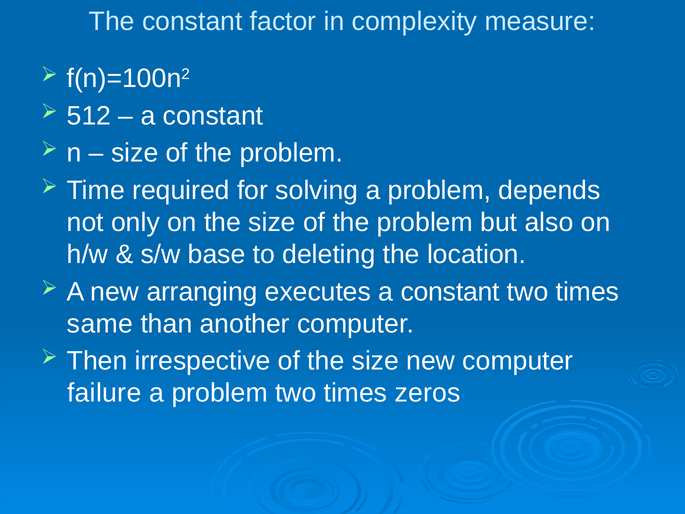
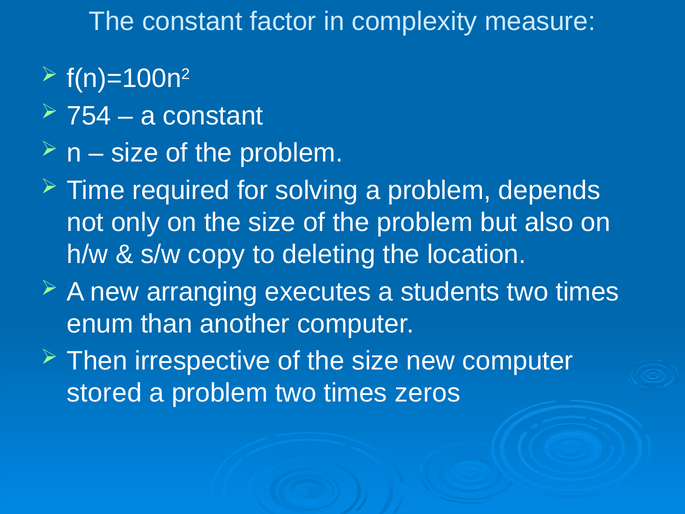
512: 512 -> 754
base: base -> copy
executes a constant: constant -> students
same: same -> enum
failure: failure -> stored
